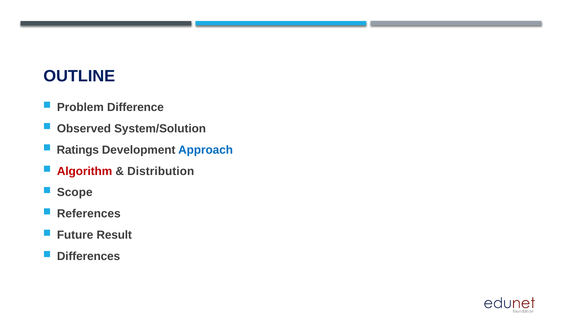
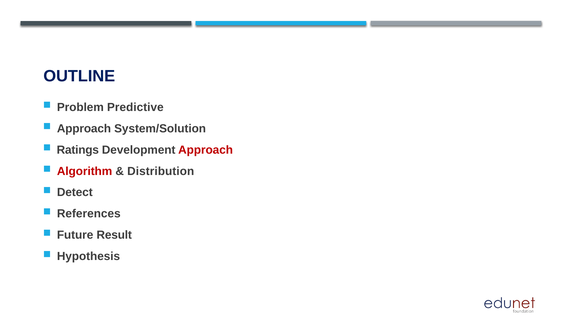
Difference: Difference -> Predictive
Observed at (84, 129): Observed -> Approach
Approach at (206, 150) colour: blue -> red
Scope: Scope -> Detect
Differences: Differences -> Hypothesis
